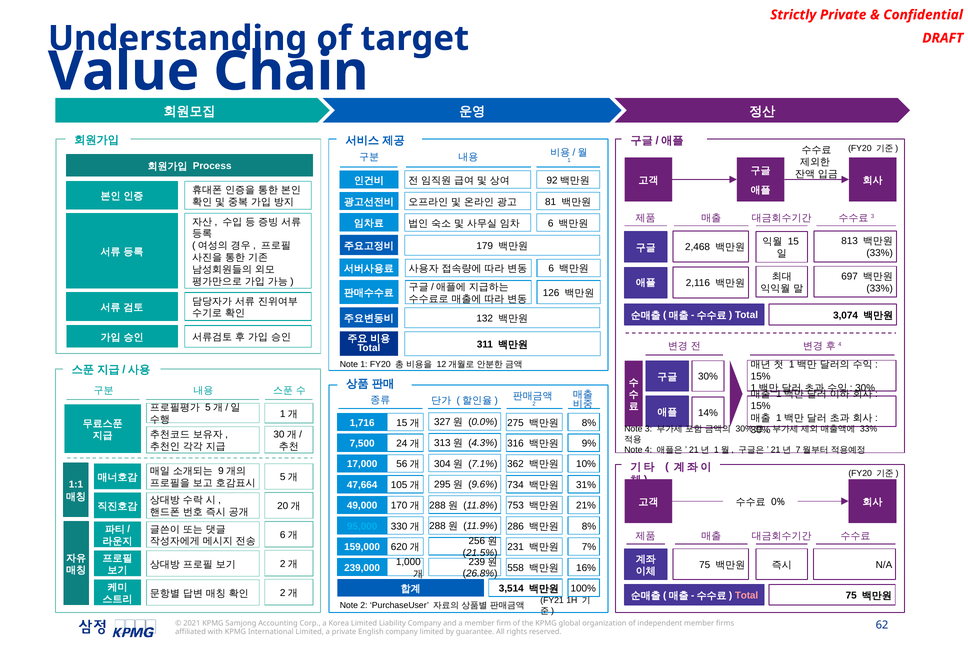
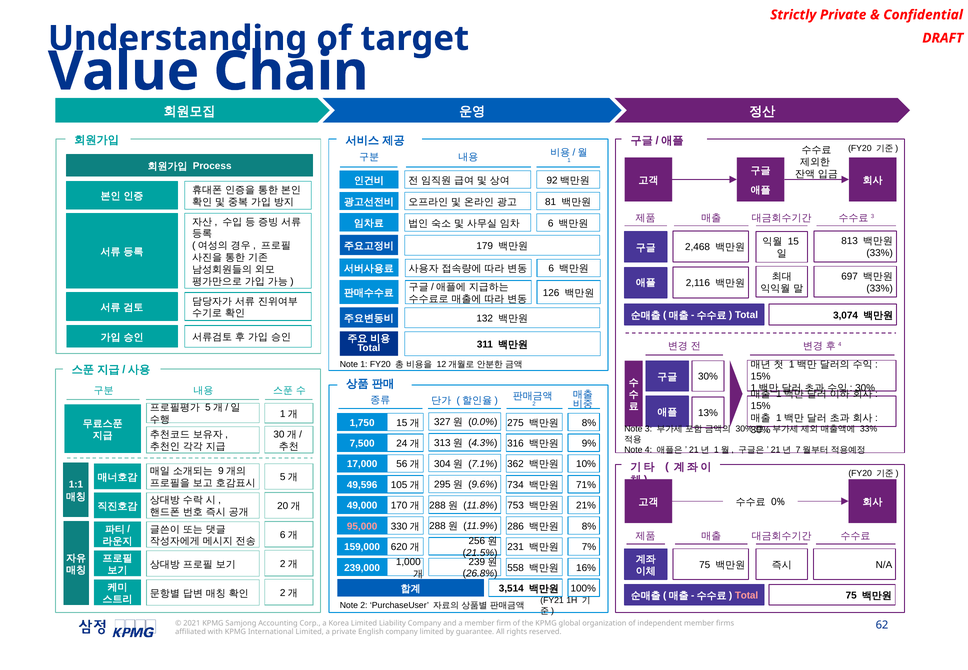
14%: 14% -> 13%
1,716: 1,716 -> 1,750
47,664: 47,664 -> 49,596
31%: 31% -> 71%
95,000 colour: light blue -> pink
